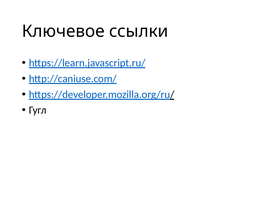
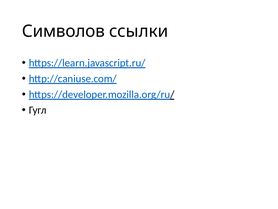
Ключевое: Ключевое -> Символов
